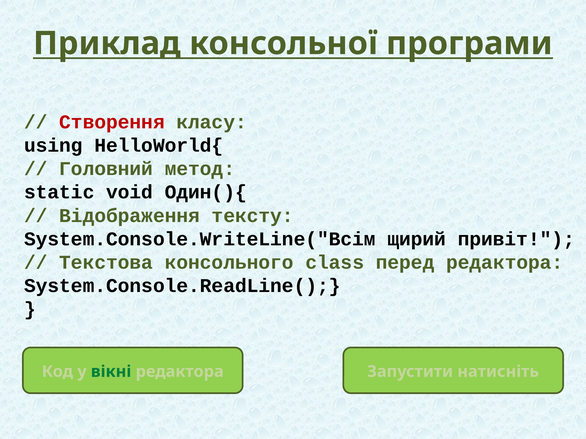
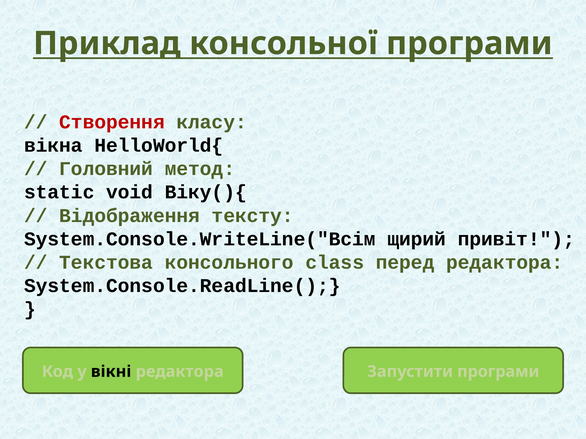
using: using -> вікна
Один(){: Один(){ -> Віку(){
вікні colour: green -> black
Запустити натиснiть: натиснiть -> програми
